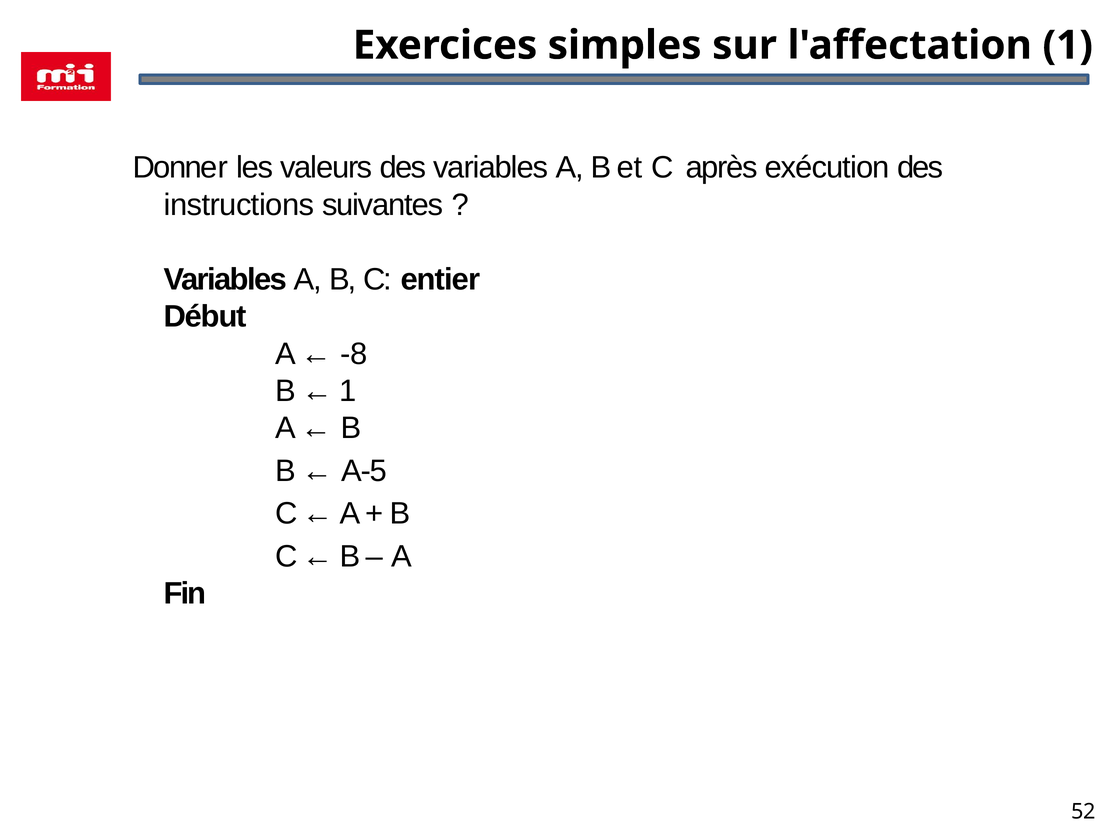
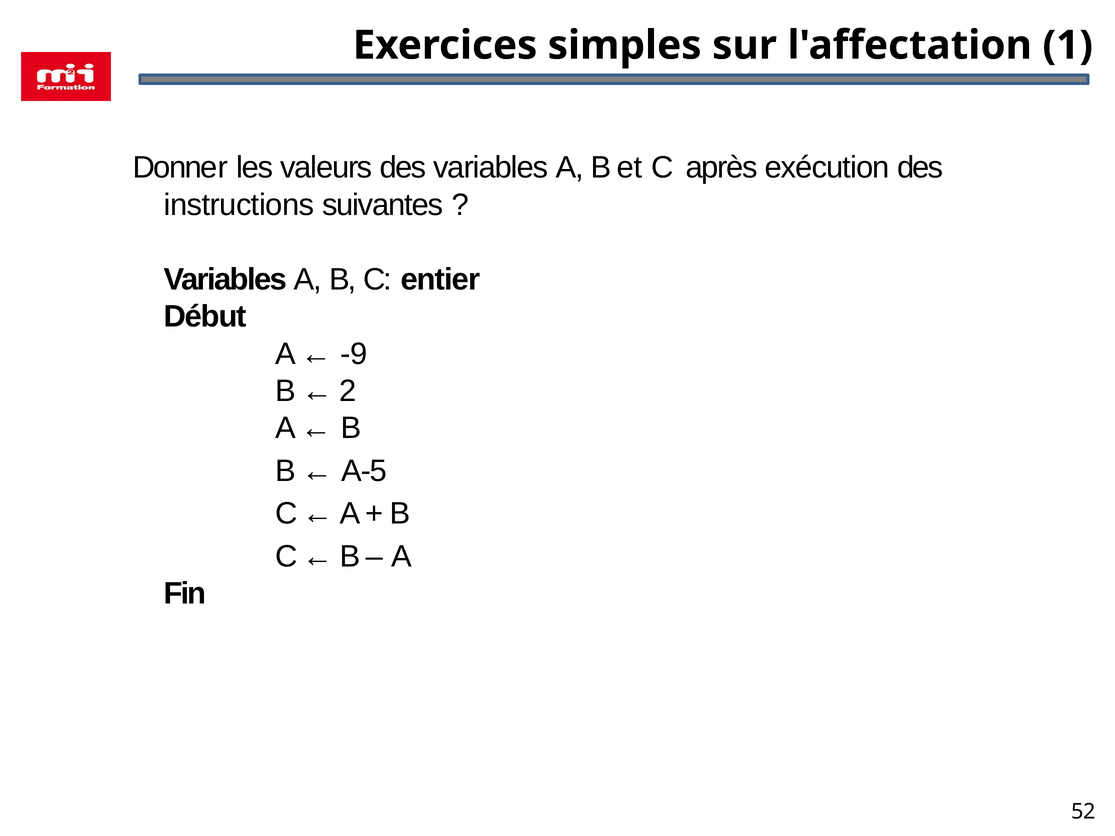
-8: -8 -> -9
1 at (348, 391): 1 -> 2
